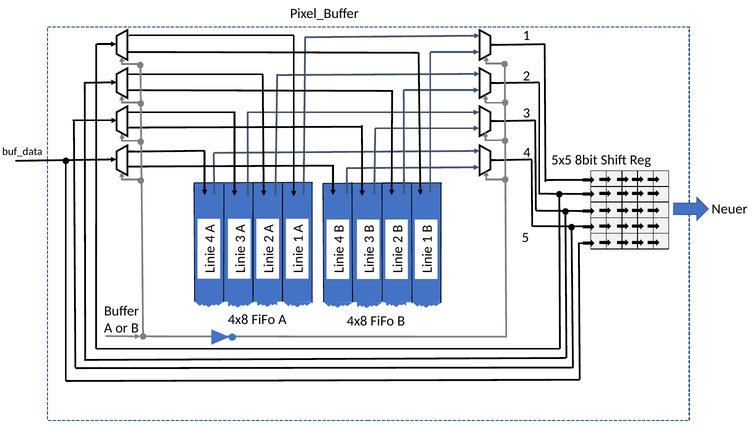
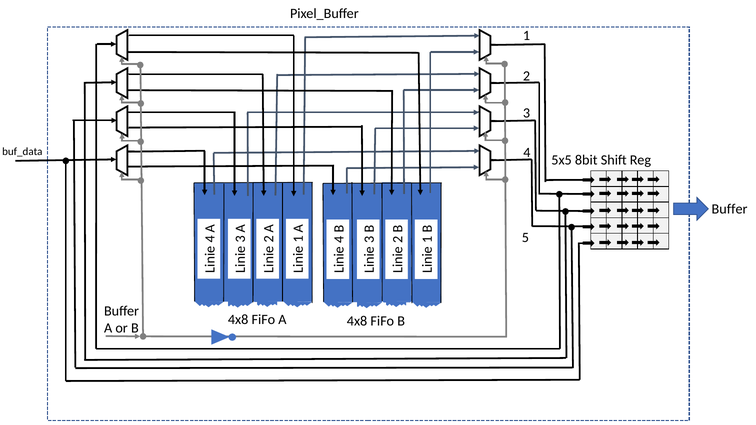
Neuer at (730, 209): Neuer -> Buffer
